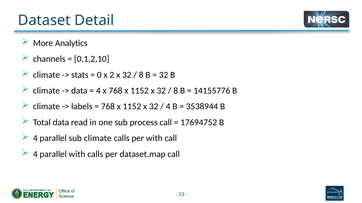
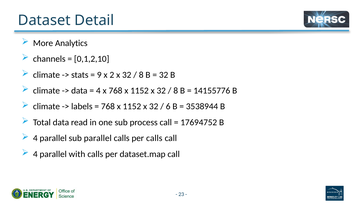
0: 0 -> 9
4 at (168, 107): 4 -> 6
sub climate: climate -> parallel
per with: with -> calls
